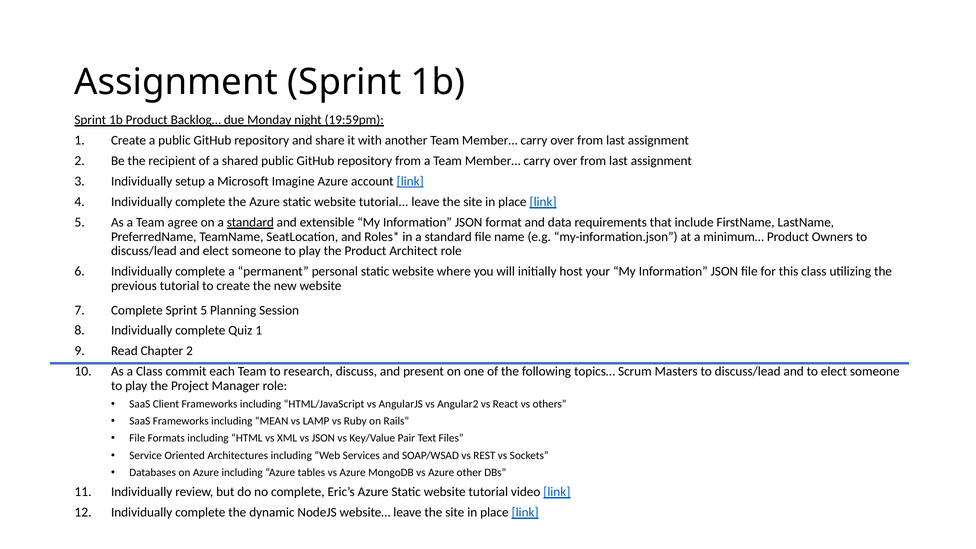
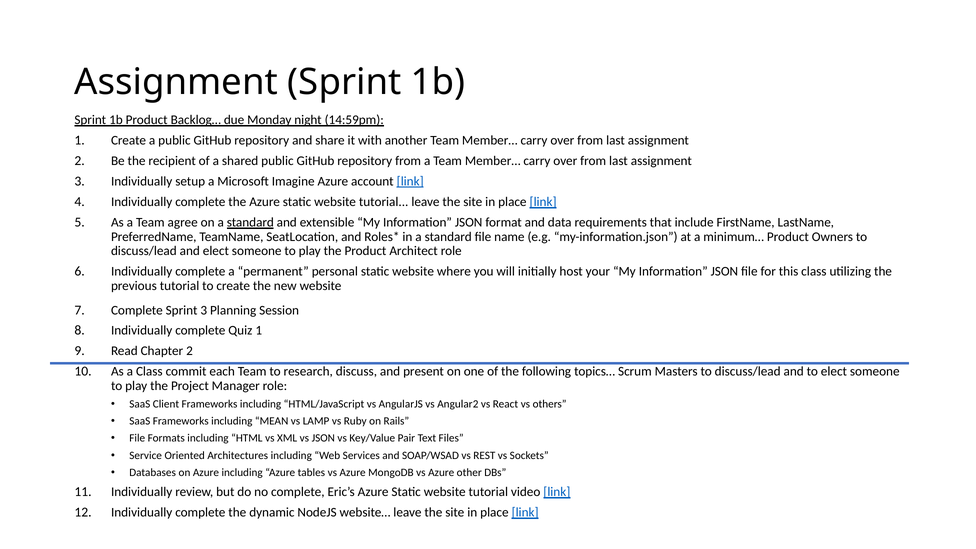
19:59pm: 19:59pm -> 14:59pm
Sprint 5: 5 -> 3
